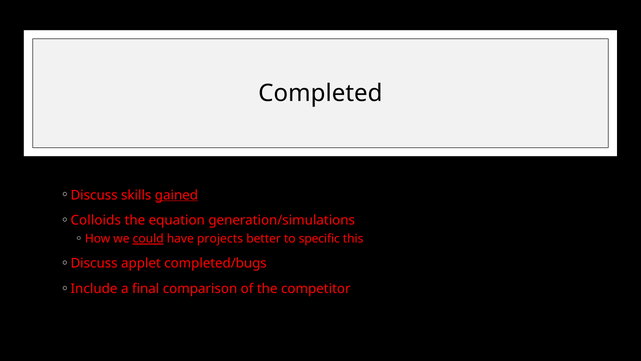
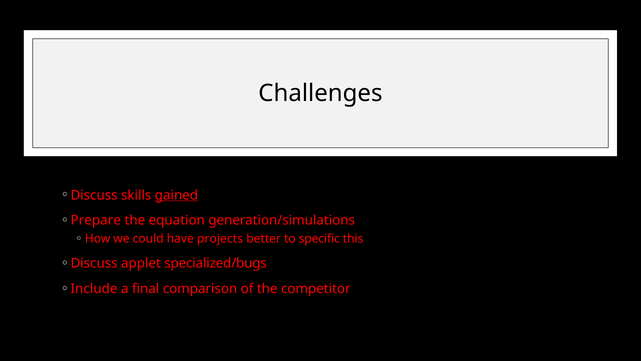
Completed: Completed -> Challenges
Colloids: Colloids -> Prepare
could underline: present -> none
completed/bugs: completed/bugs -> specialized/bugs
